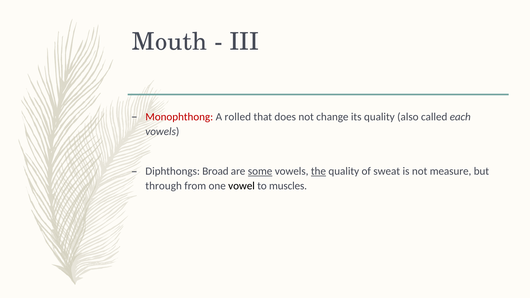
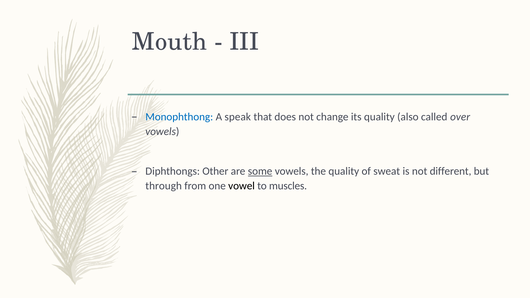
Monophthong colour: red -> blue
rolled: rolled -> speak
each: each -> over
Broad: Broad -> Other
the underline: present -> none
measure: measure -> different
